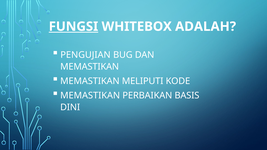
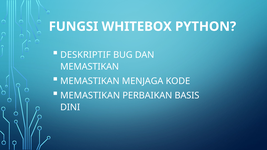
FUNGSI underline: present -> none
ADALAH: ADALAH -> PYTHON
PENGUJIAN: PENGUJIAN -> DESKRIPTIF
MELIPUTI: MELIPUTI -> MENJAGA
